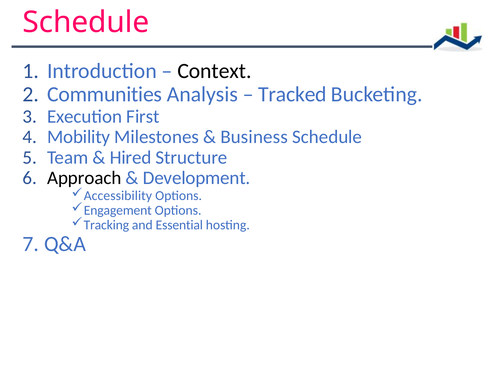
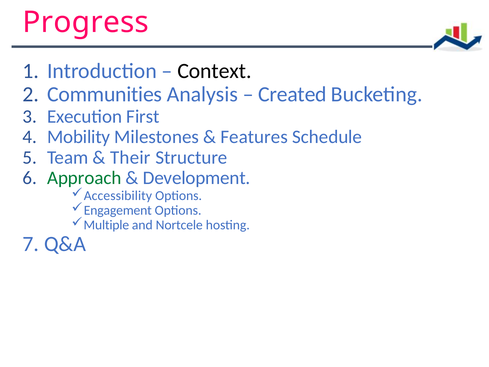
Schedule at (86, 22): Schedule -> Progress
Tracked: Tracked -> Created
Business: Business -> Features
Hired: Hired -> Their
Approach colour: black -> green
Tracking: Tracking -> Multiple
Essential: Essential -> Nortcele
